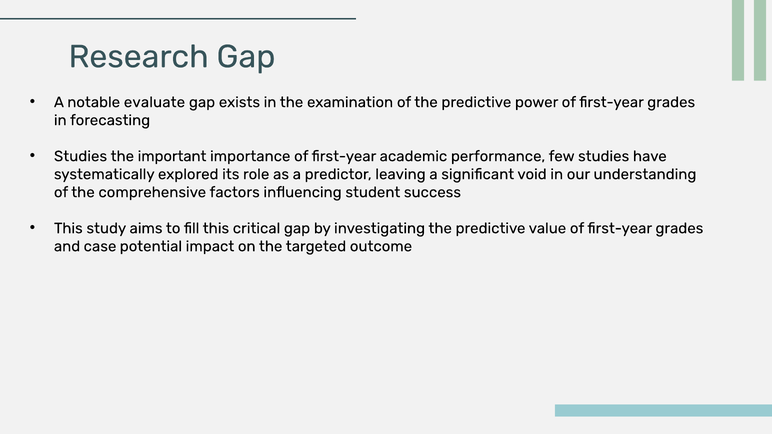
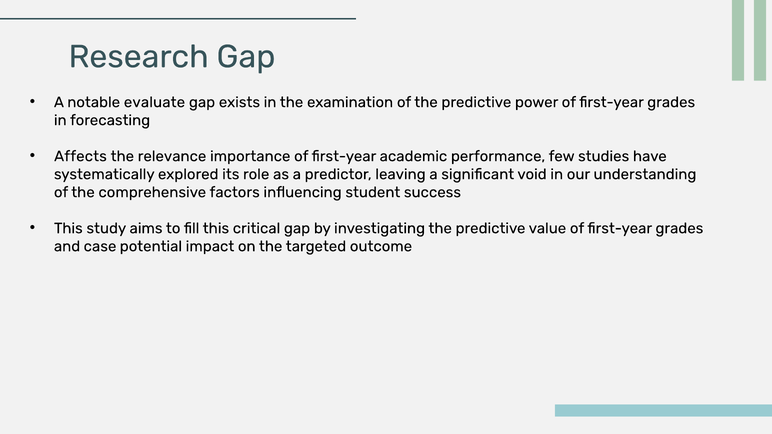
Studies at (81, 156): Studies -> Affects
important: important -> relevance
